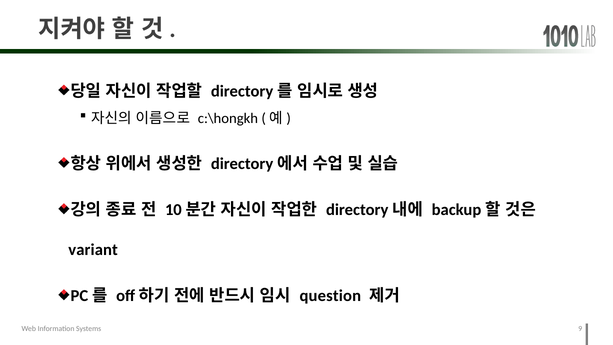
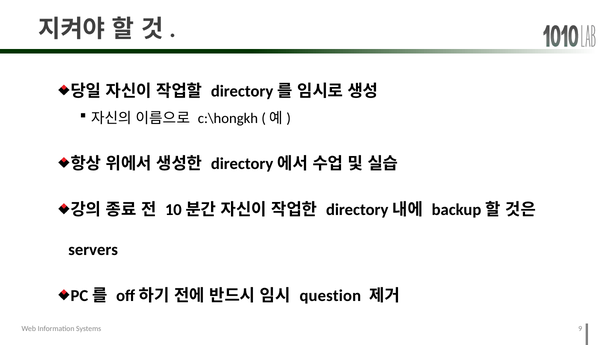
variant: variant -> servers
